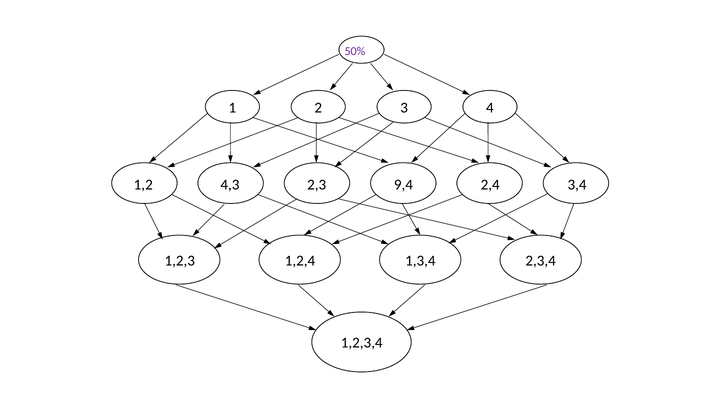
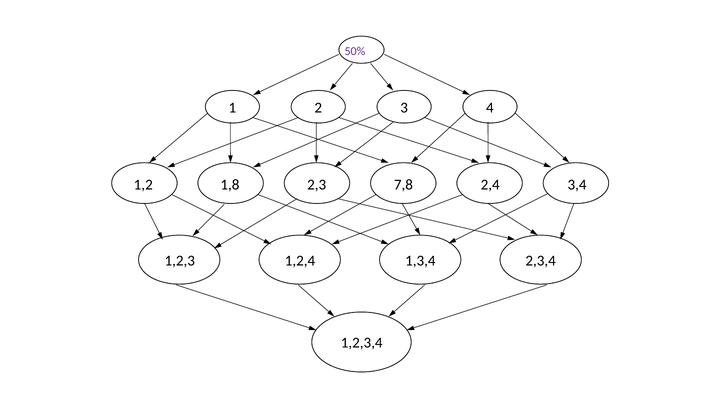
4,3: 4,3 -> 1,8
9,4: 9,4 -> 7,8
